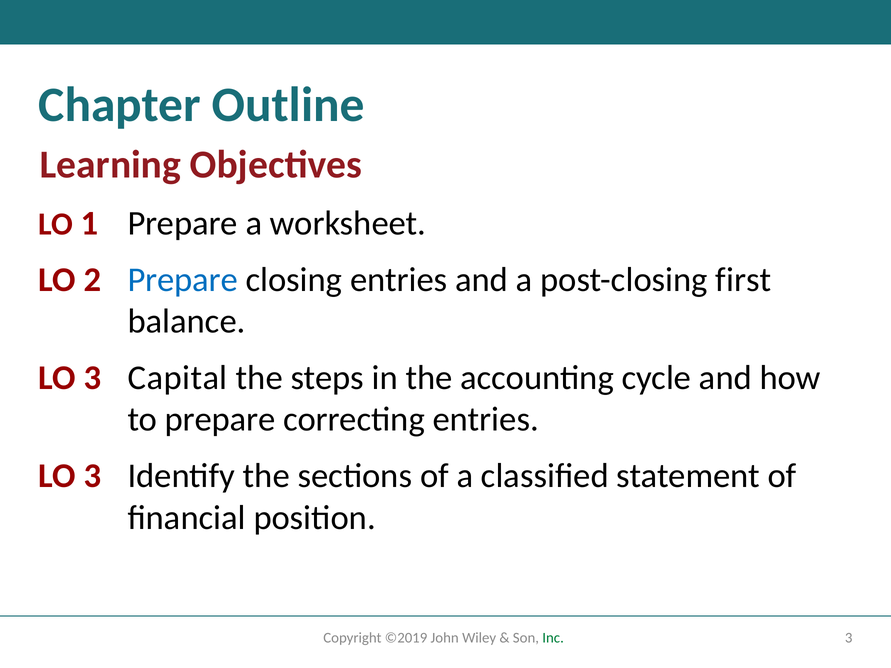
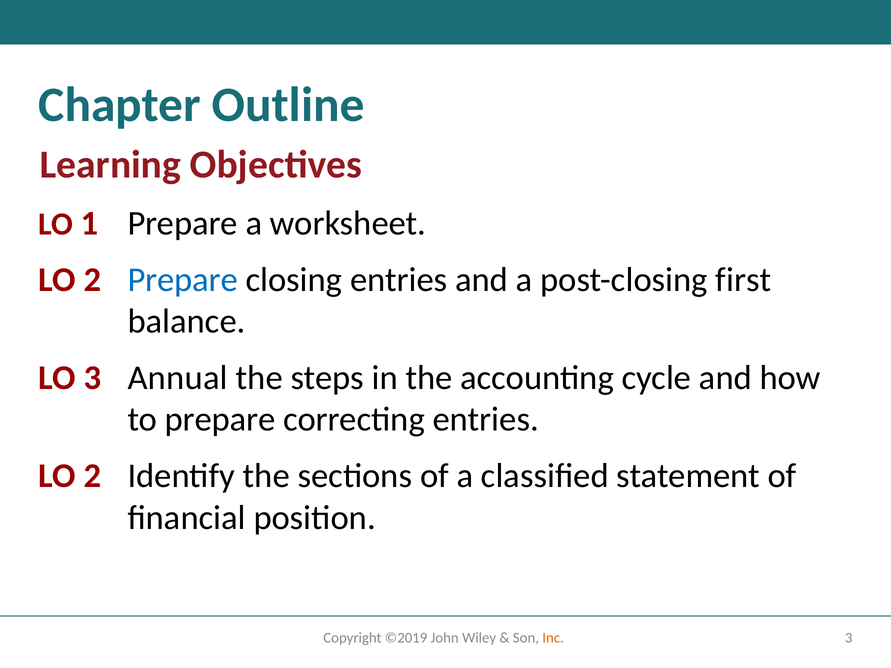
Capital: Capital -> Annual
3 at (92, 476): 3 -> 2
Inc colour: green -> orange
